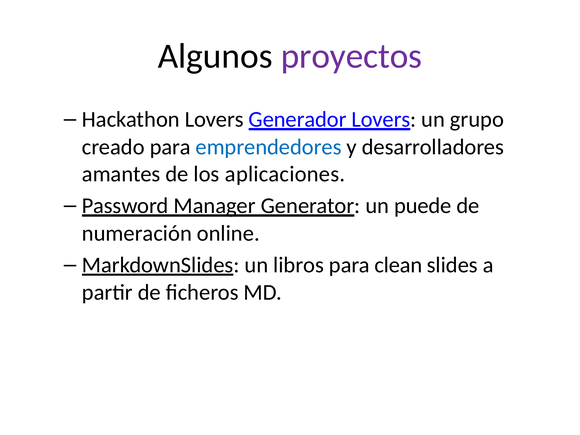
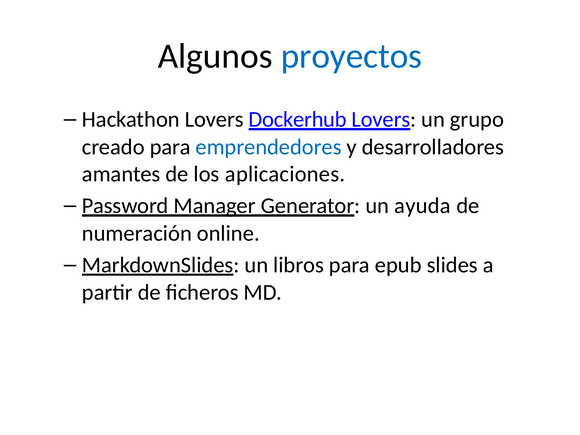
proyectos colour: purple -> blue
Generador: Generador -> Dockerhub
puede: puede -> ayuda
clean: clean -> epub
